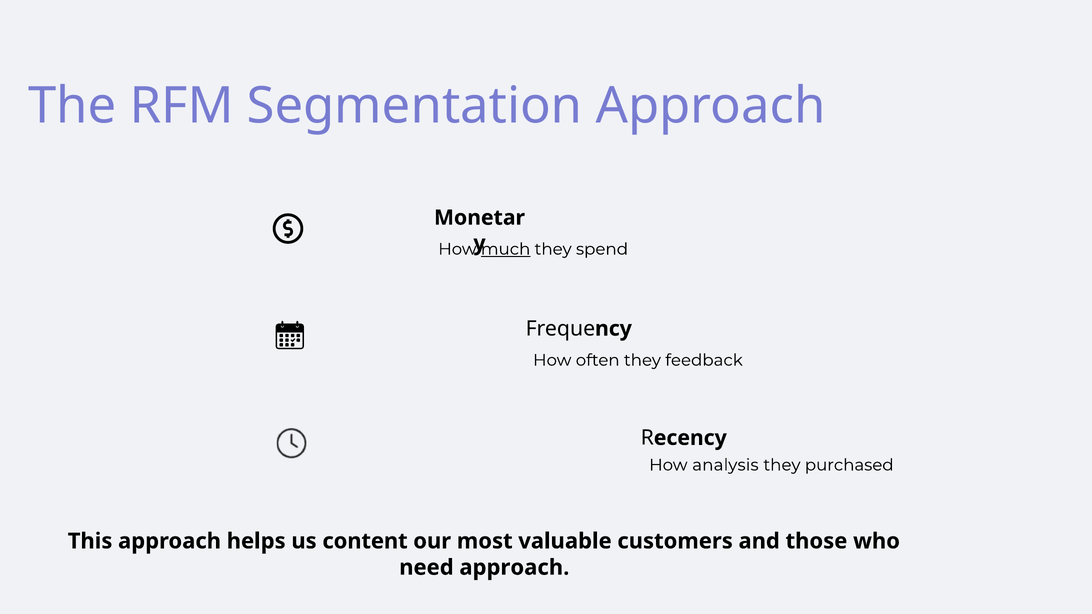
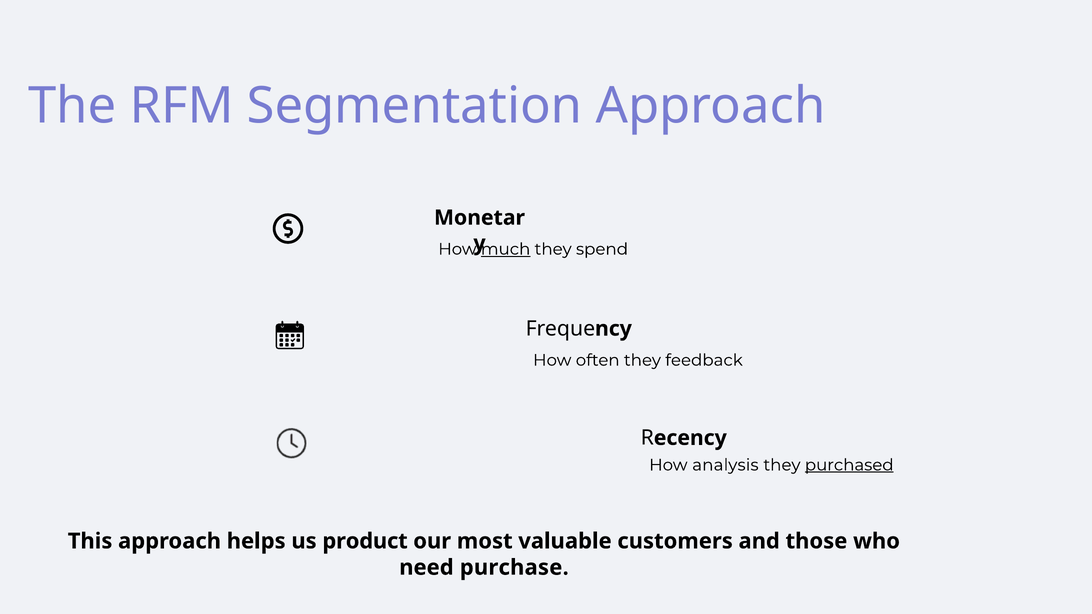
purchased underline: none -> present
content: content -> product
need approach: approach -> purchase
